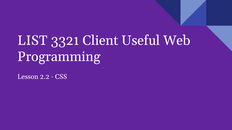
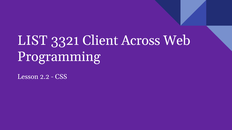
Useful: Useful -> Across
